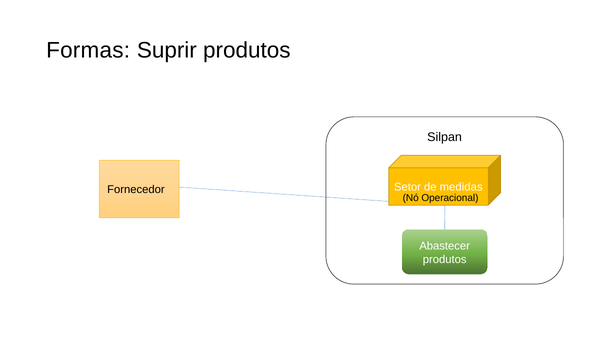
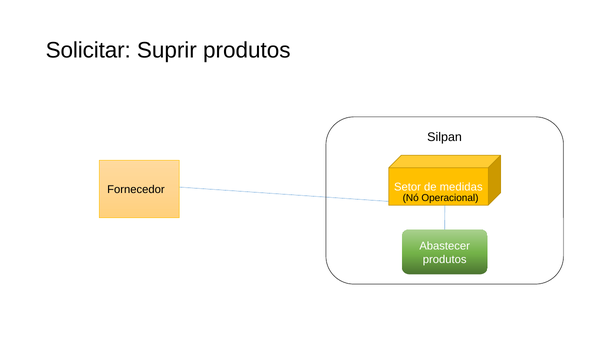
Formas: Formas -> Solicitar
